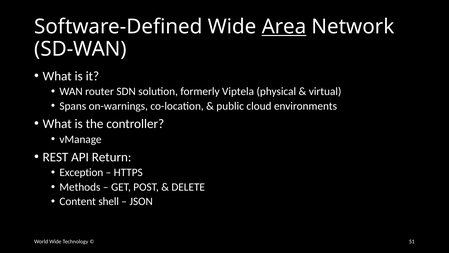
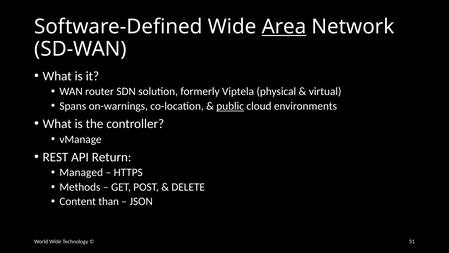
public underline: none -> present
Exception: Exception -> Managed
shell: shell -> than
